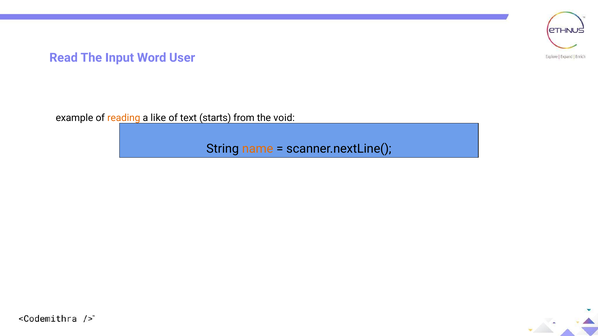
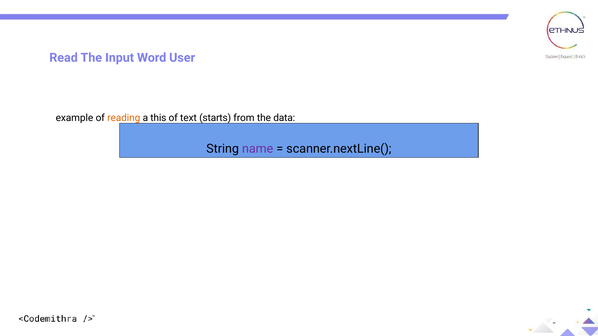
like: like -> this
void: void -> data
name colour: orange -> purple
